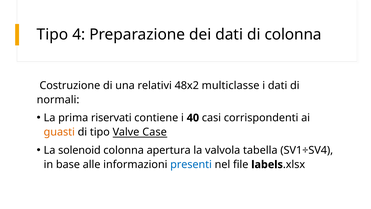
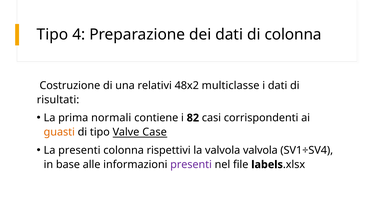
normali: normali -> risultati
riservati: riservati -> normali
40: 40 -> 82
La solenoid: solenoid -> presenti
apertura: apertura -> rispettivi
valvola tabella: tabella -> valvola
presenti at (191, 164) colour: blue -> purple
